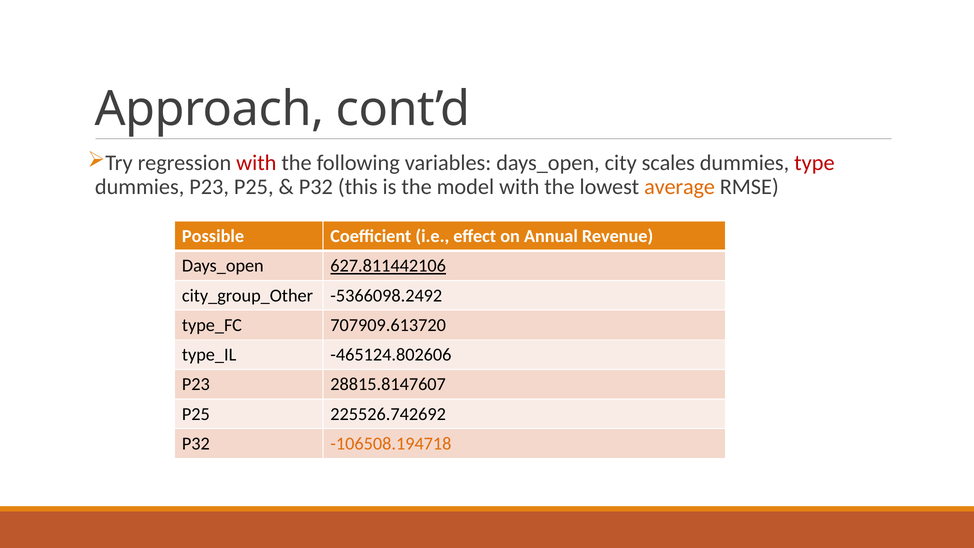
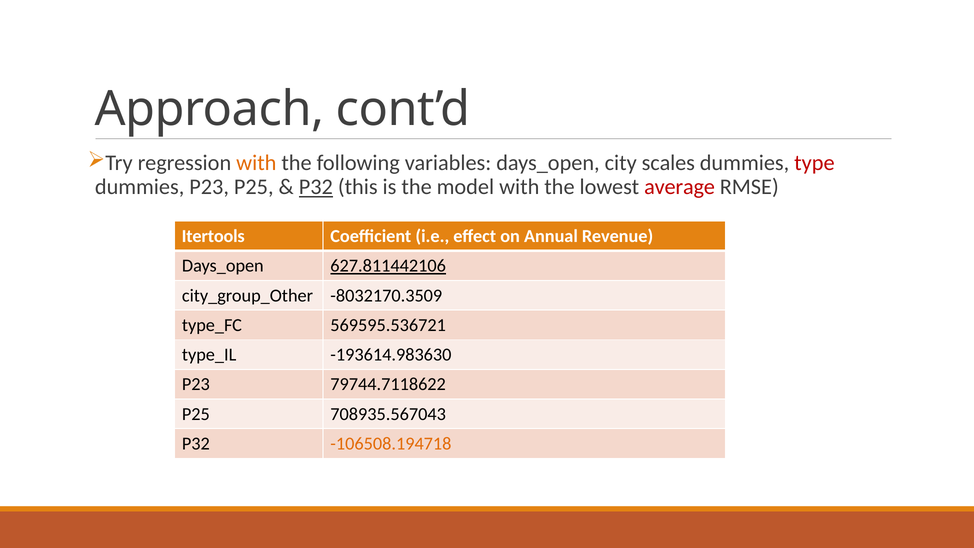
with at (256, 163) colour: red -> orange
P32 at (316, 187) underline: none -> present
average colour: orange -> red
Possible: Possible -> Itertools
-5366098.2492: -5366098.2492 -> -8032170.3509
707909.613720: 707909.613720 -> 569595.536721
-465124.802606: -465124.802606 -> -193614.983630
28815.8147607: 28815.8147607 -> 79744.7118622
225526.742692: 225526.742692 -> 708935.567043
